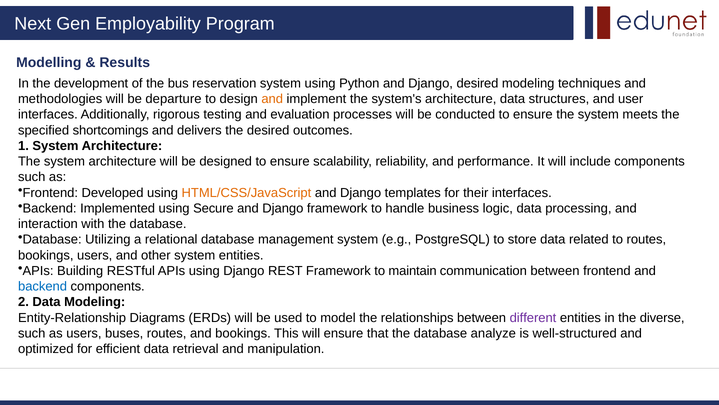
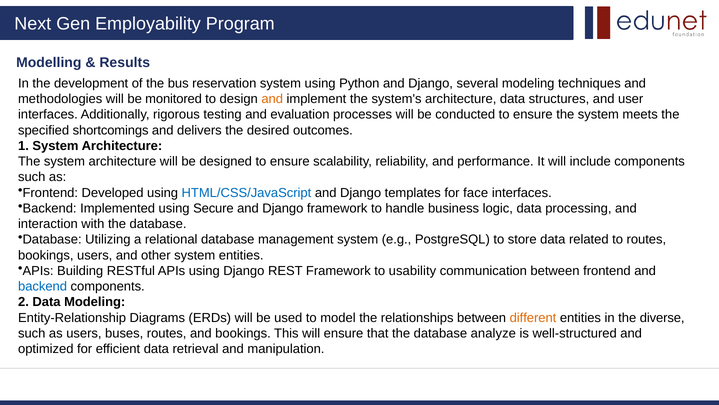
Django desired: desired -> several
departure: departure -> monitored
HTML/CSS/JavaScript colour: orange -> blue
their: their -> face
maintain: maintain -> usability
different colour: purple -> orange
